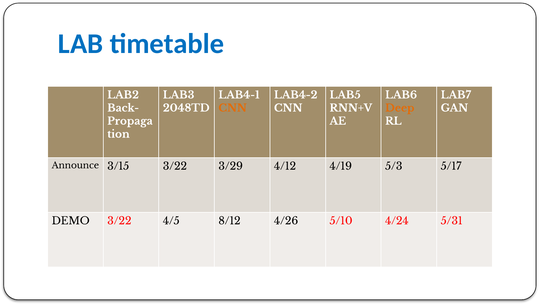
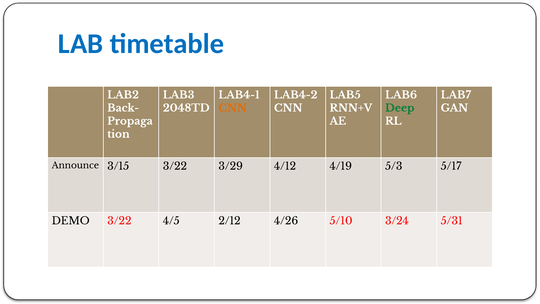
Deep colour: orange -> green
8/12: 8/12 -> 2/12
4/24: 4/24 -> 3/24
